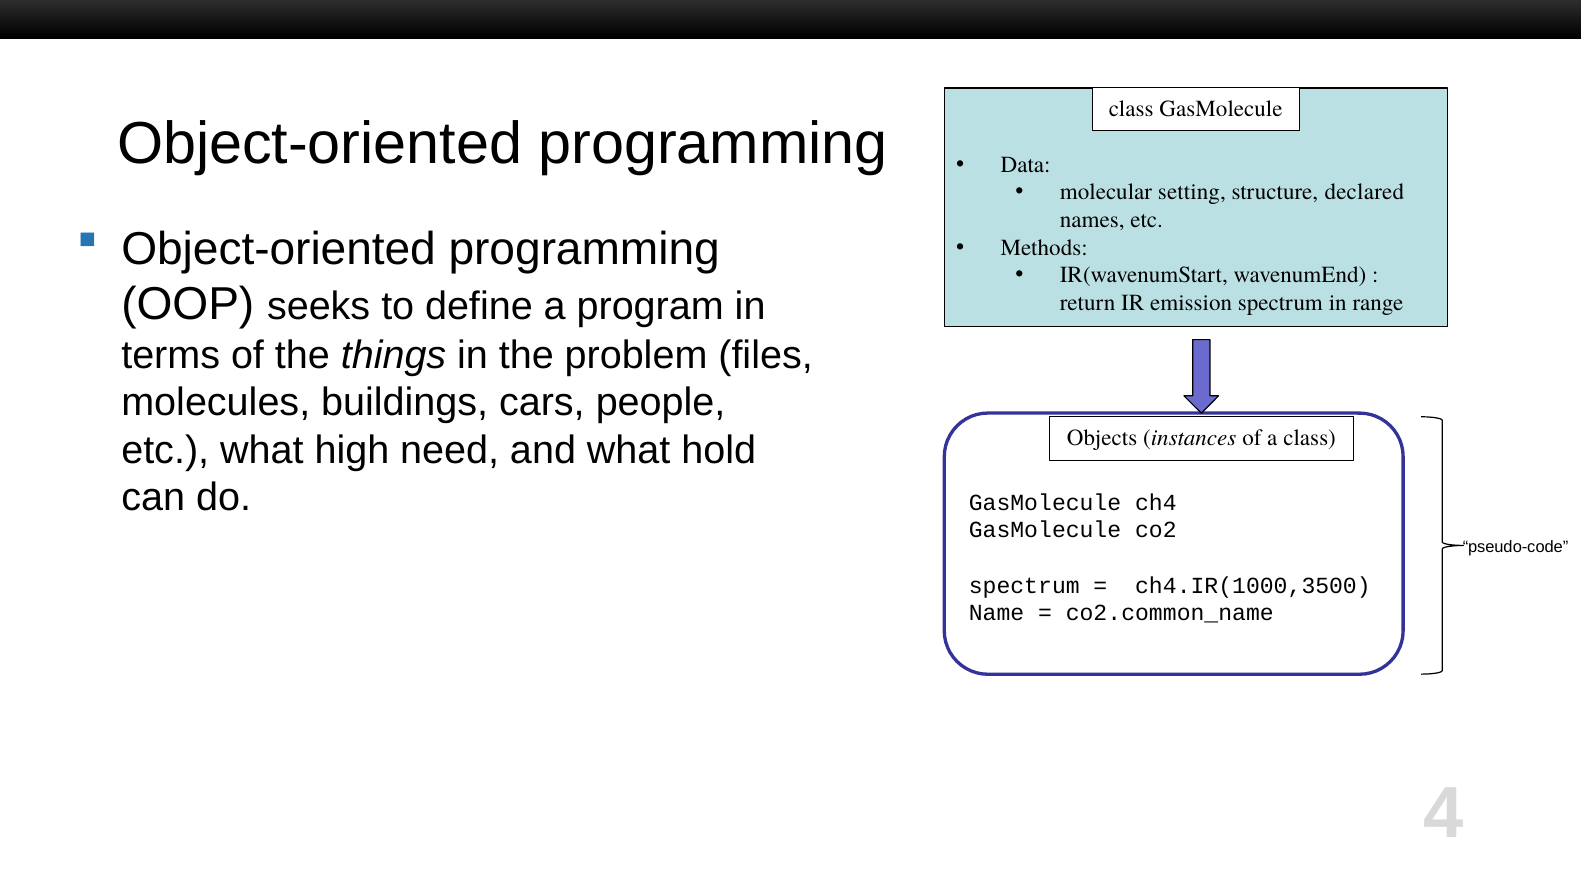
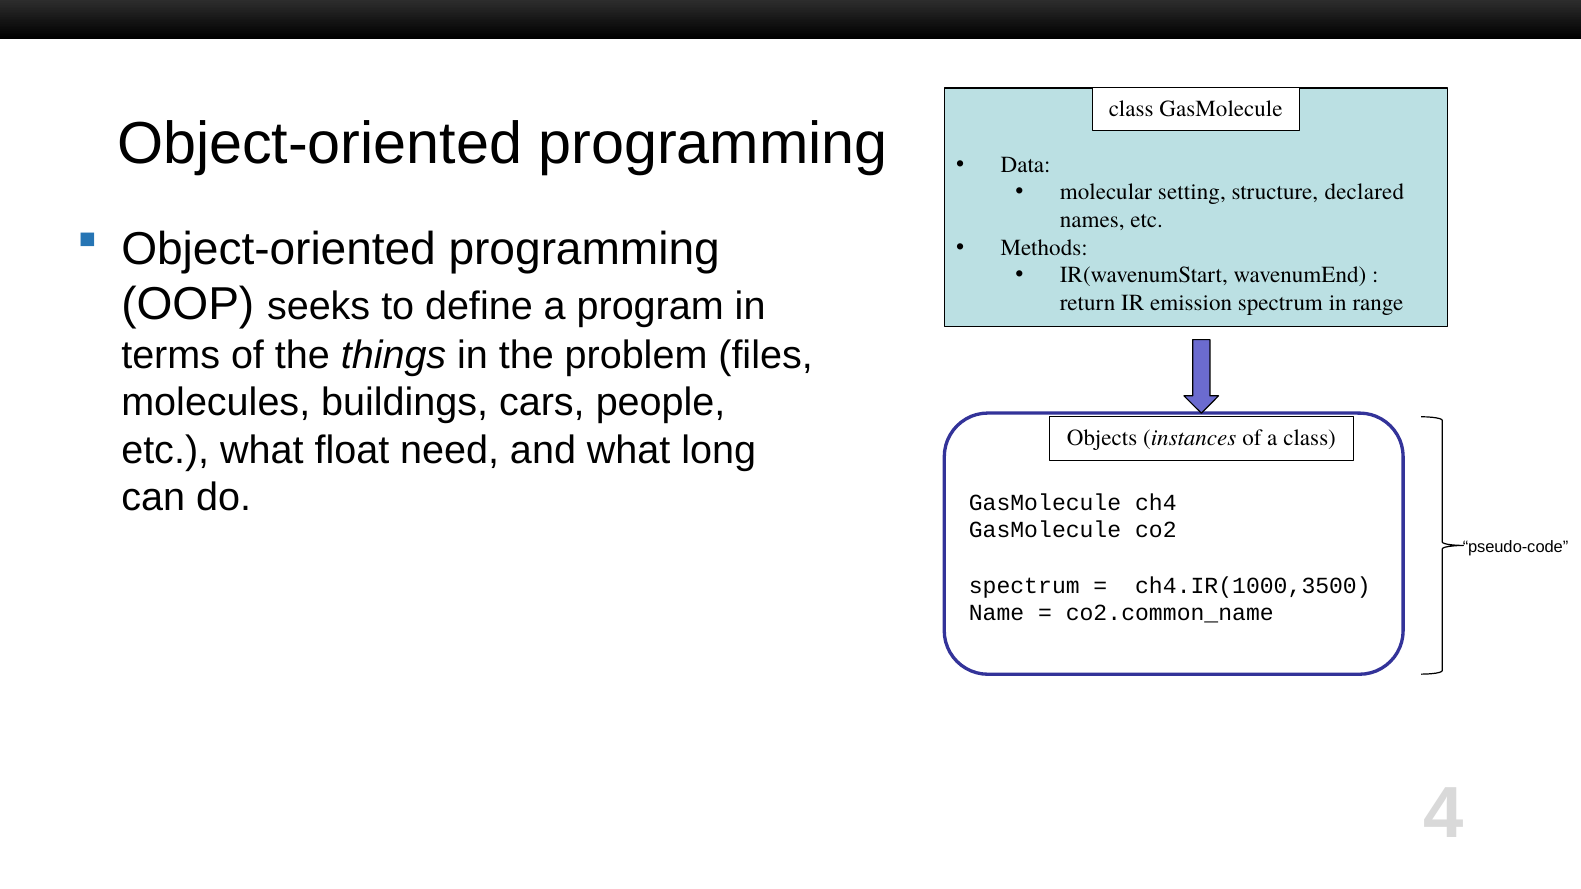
high: high -> float
hold: hold -> long
